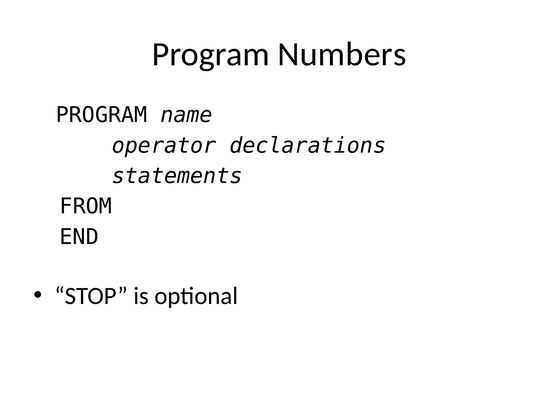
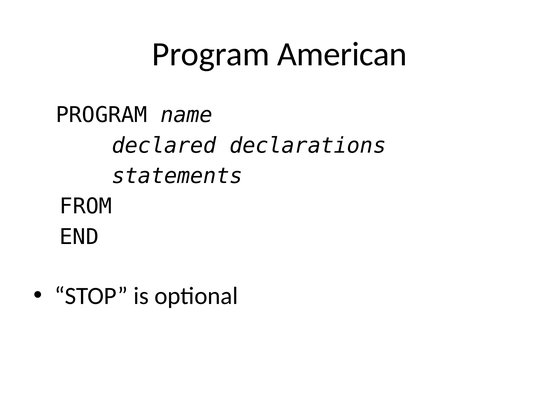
Numbers: Numbers -> American
operator: operator -> declared
